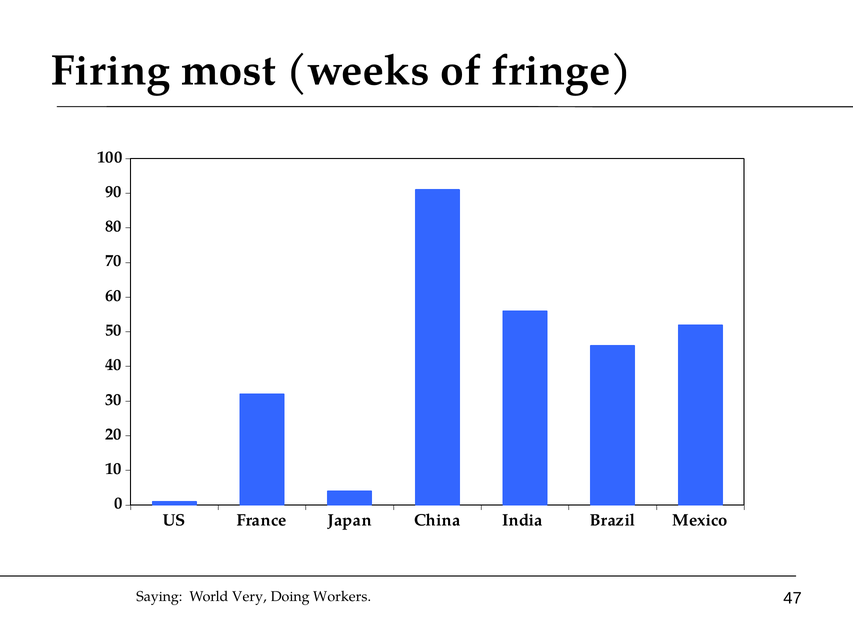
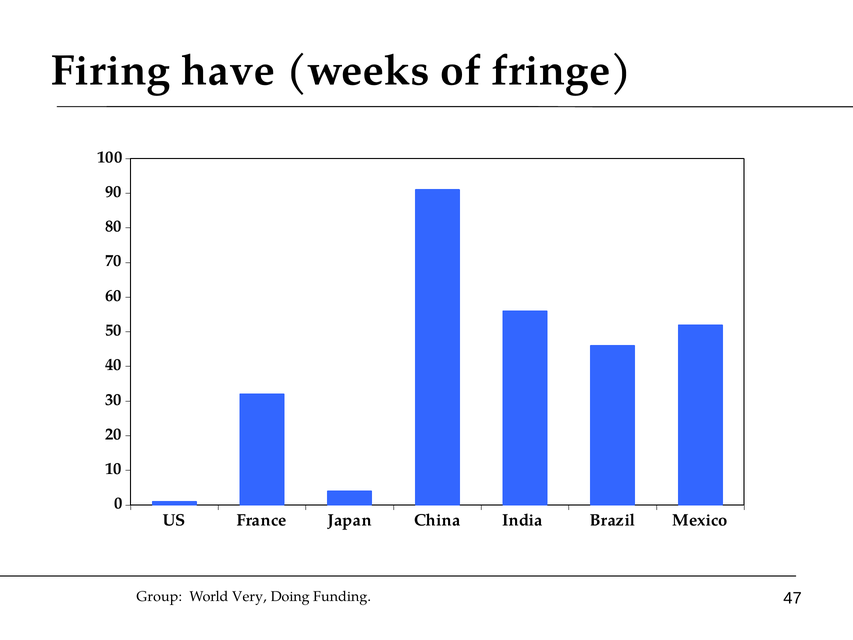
most: most -> have
Saying: Saying -> Group
Workers: Workers -> Funding
